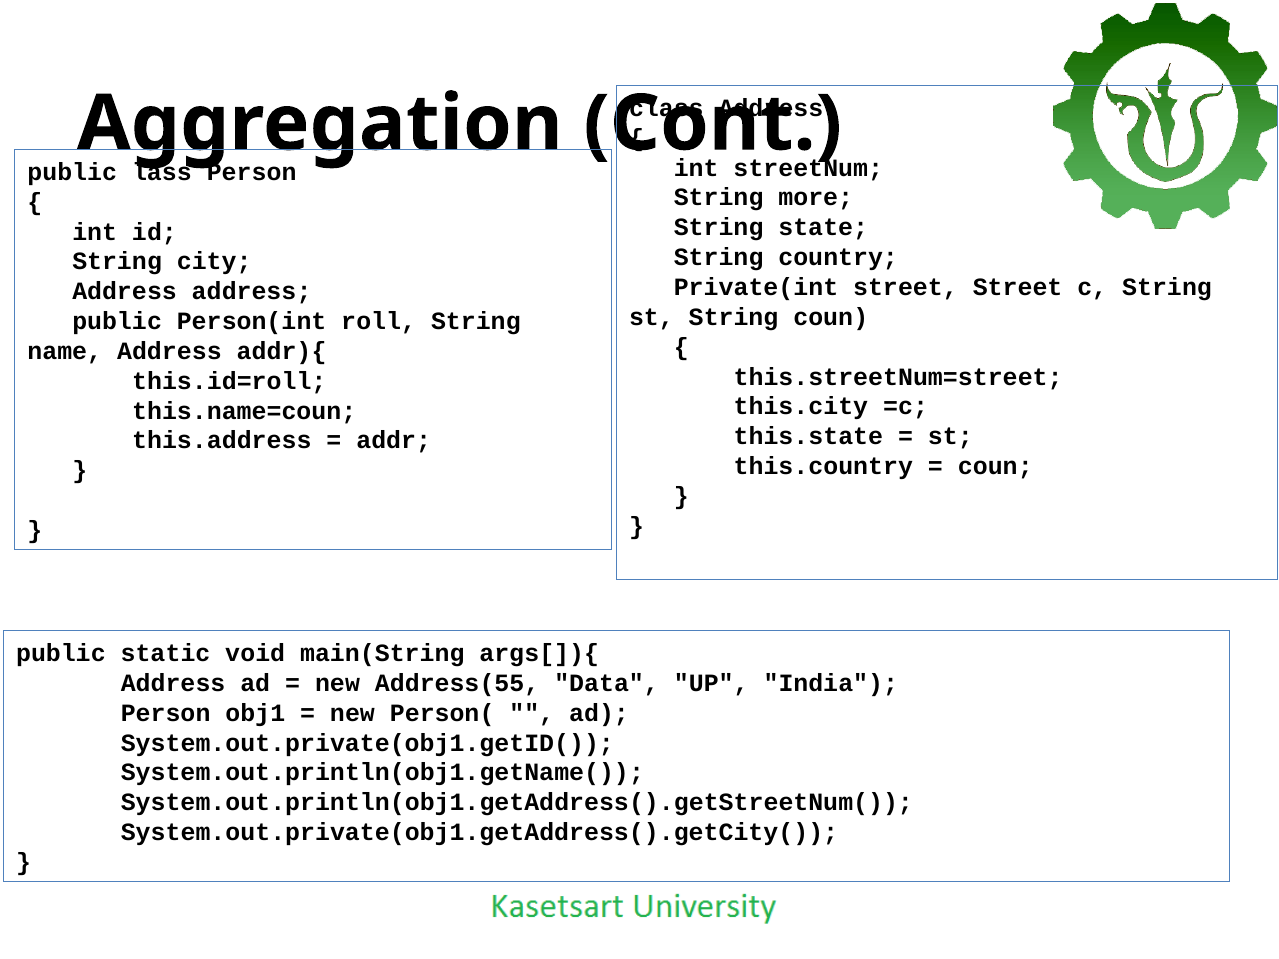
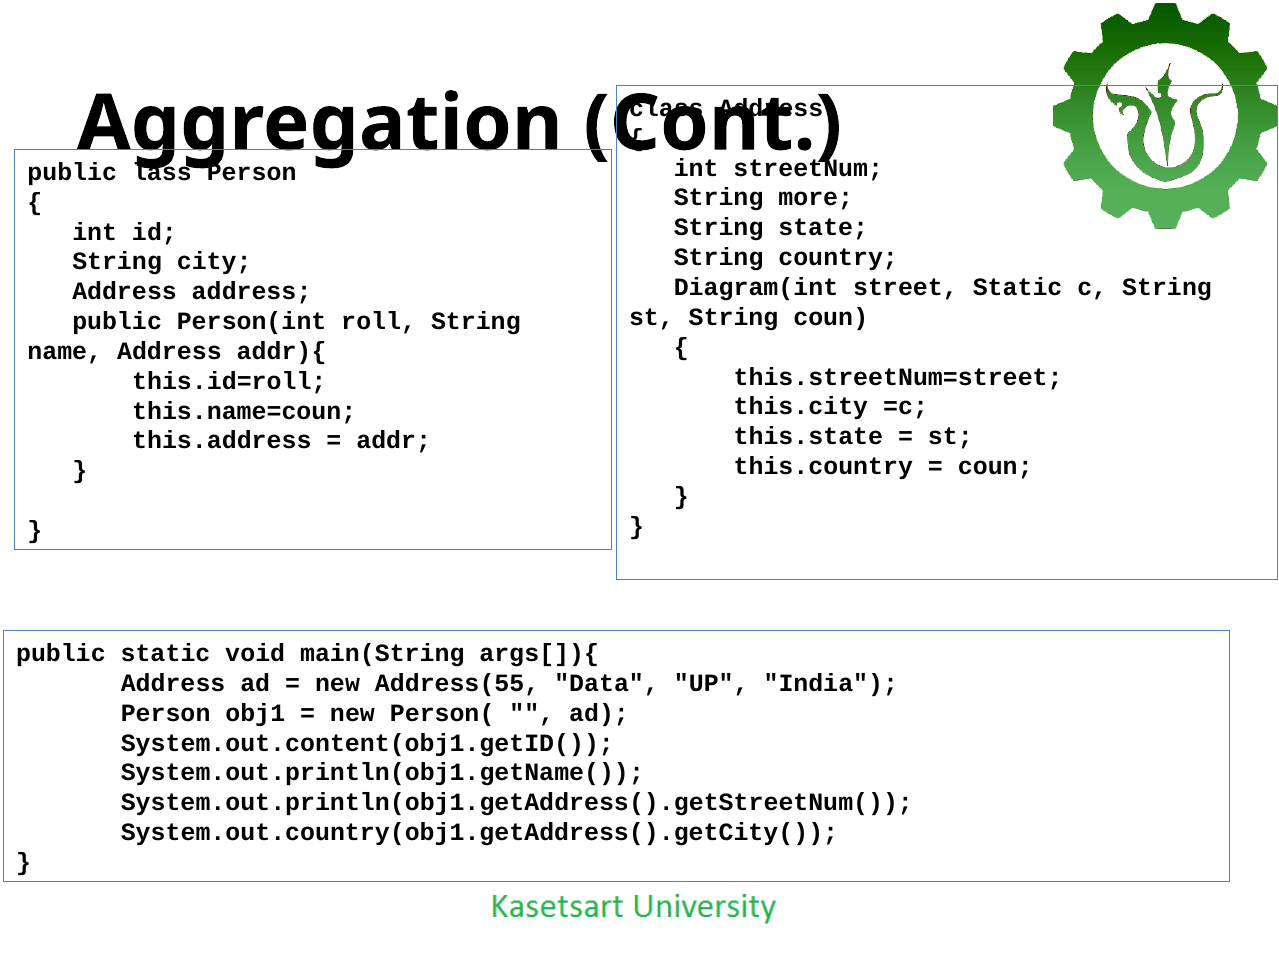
Private(int: Private(int -> Diagram(int
street Street: Street -> Static
System.out.private(obj1.getID(: System.out.private(obj1.getID( -> System.out.content(obj1.getID(
System.out.private(obj1.getAddress().getCity(: System.out.private(obj1.getAddress().getCity( -> System.out.country(obj1.getAddress().getCity(
